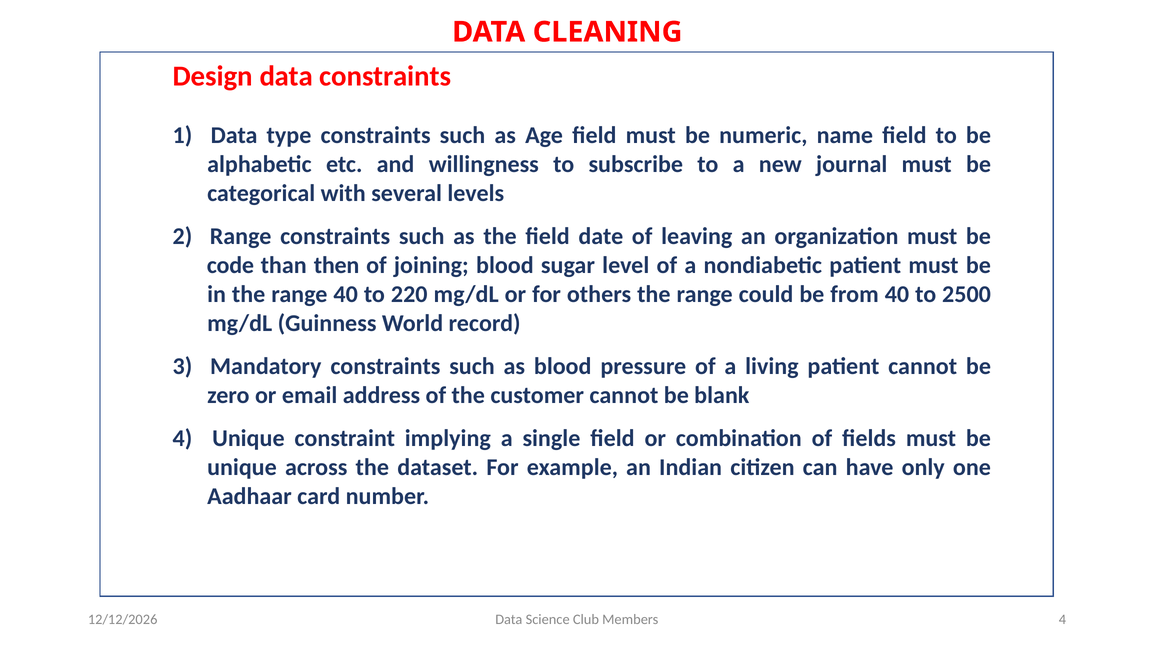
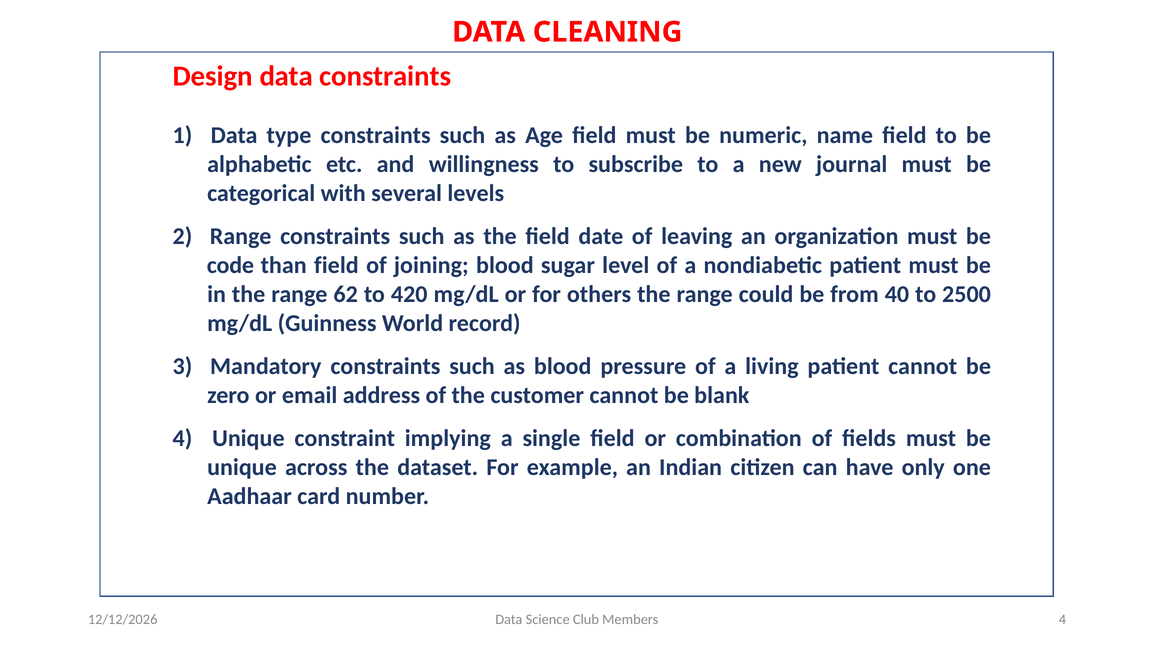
than then: then -> field
range 40: 40 -> 62
220: 220 -> 420
